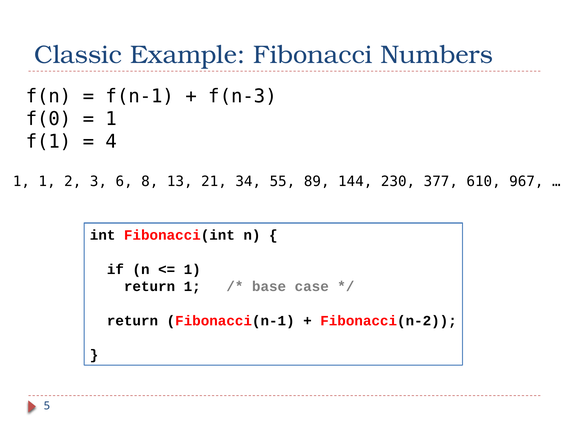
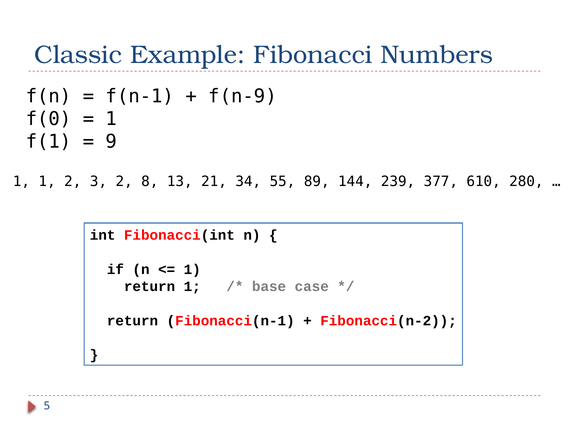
f(n-3: f(n-3 -> f(n-9
4: 4 -> 9
3 6: 6 -> 2
230: 230 -> 239
967: 967 -> 280
